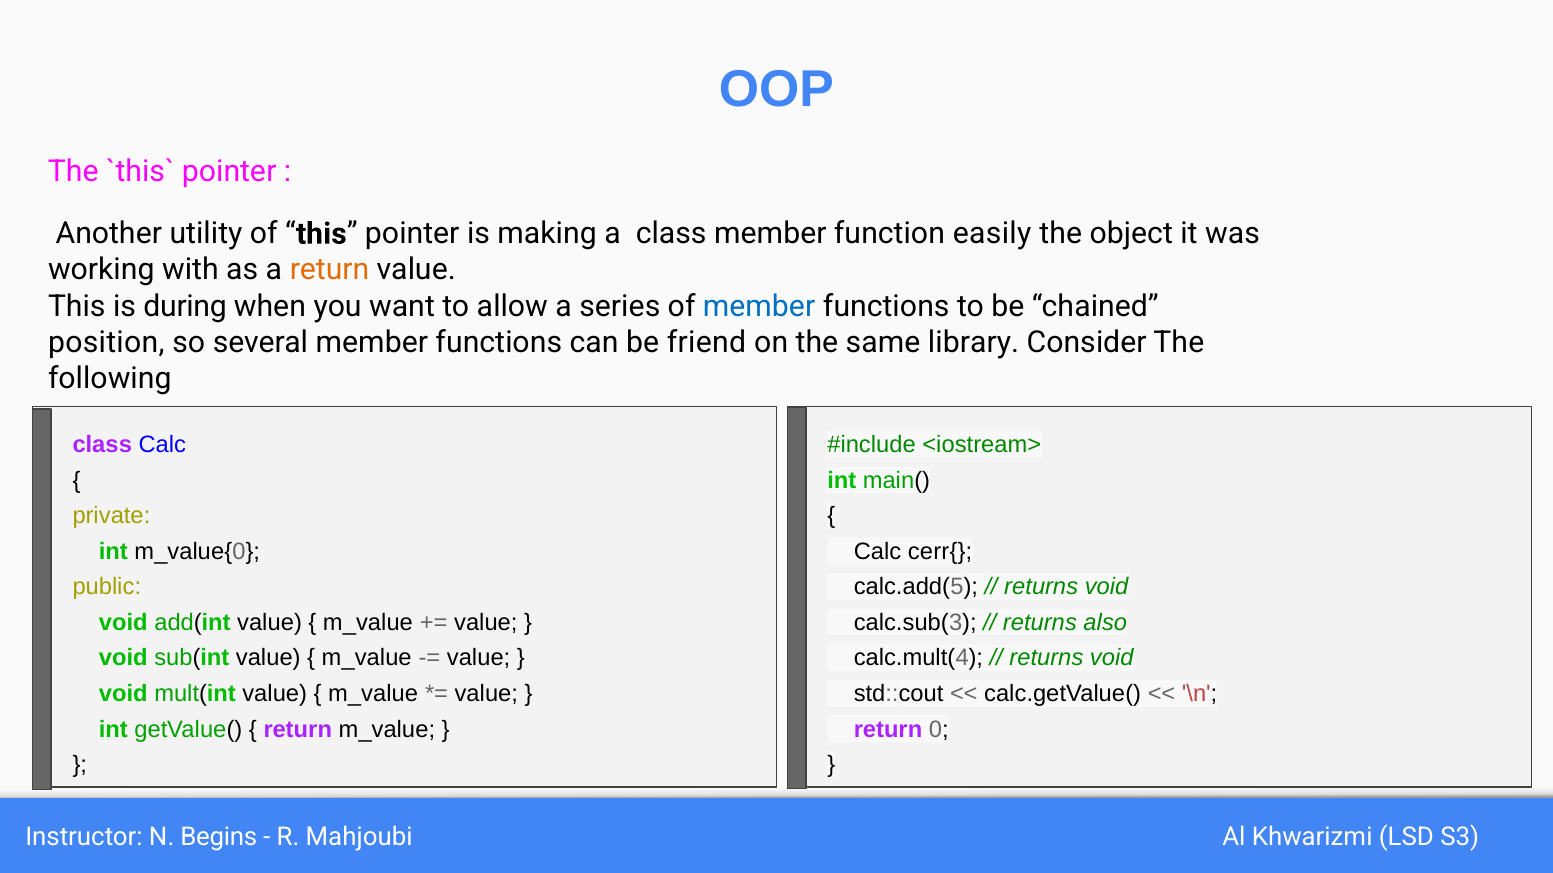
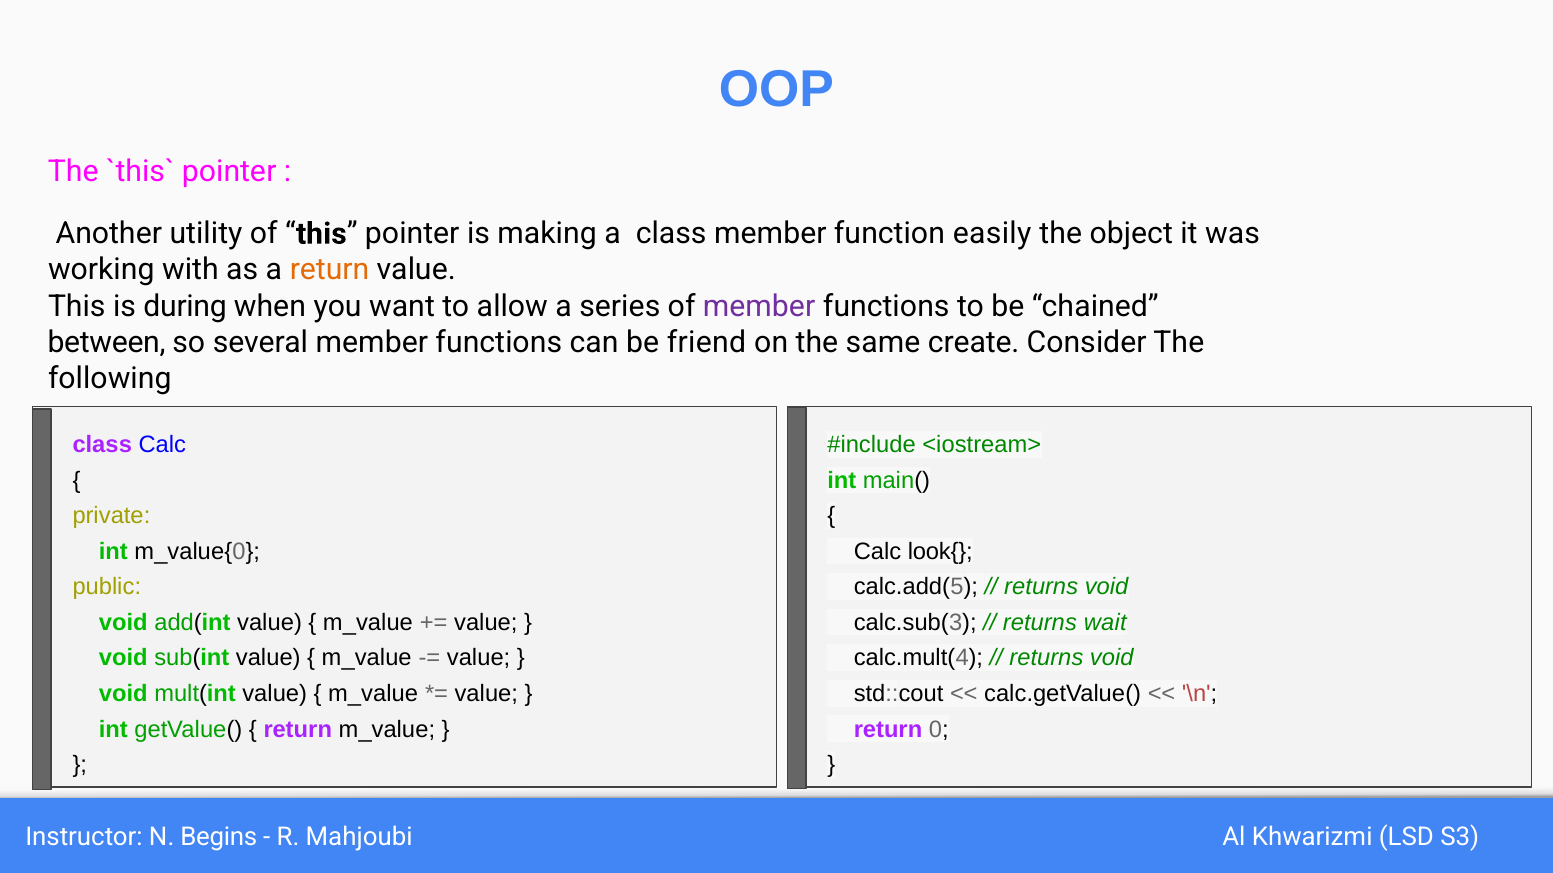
member at (759, 306) colour: blue -> purple
position: position -> between
library: library -> create
cerr{: cerr{ -> look{
also: also -> wait
